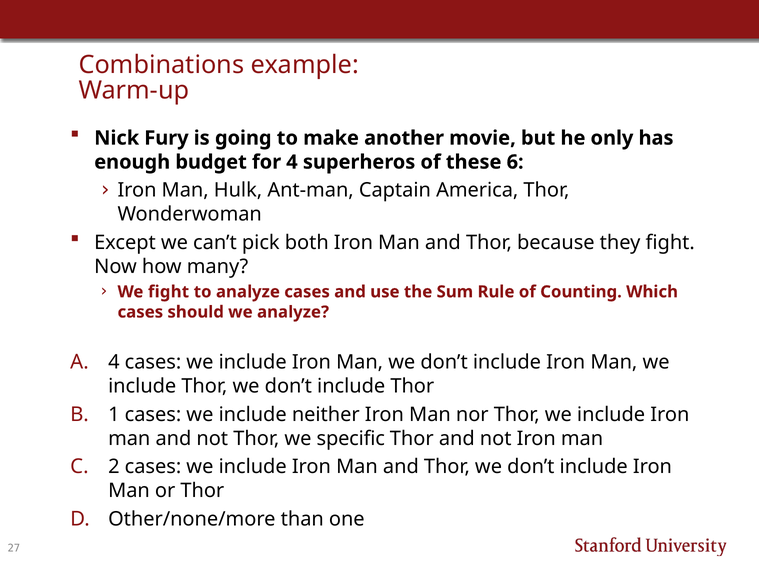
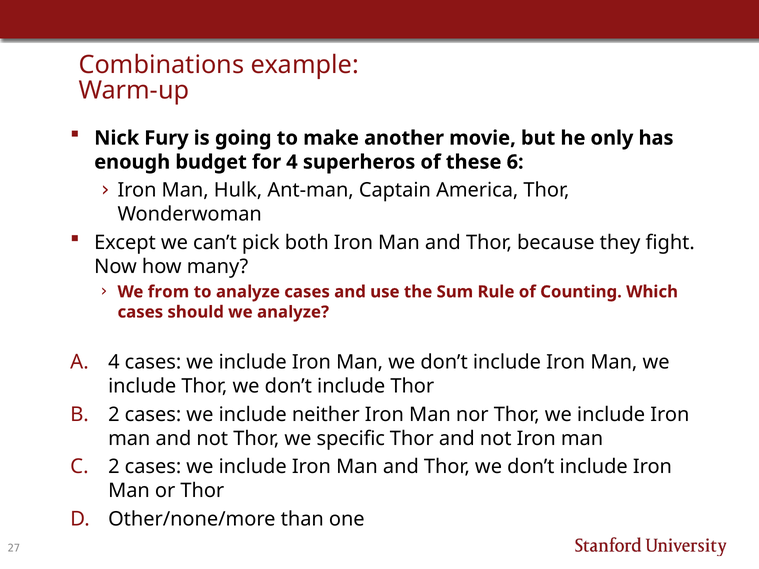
We fight: fight -> from
1 at (114, 415): 1 -> 2
